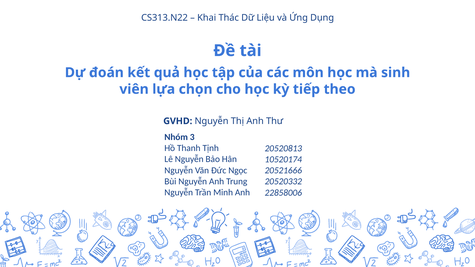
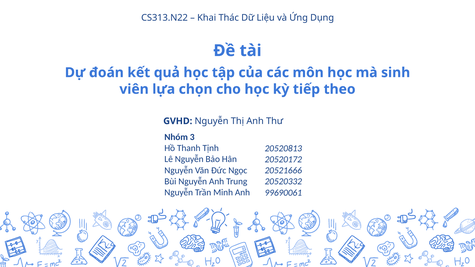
10520174: 10520174 -> 20520172
22858006: 22858006 -> 99690061
